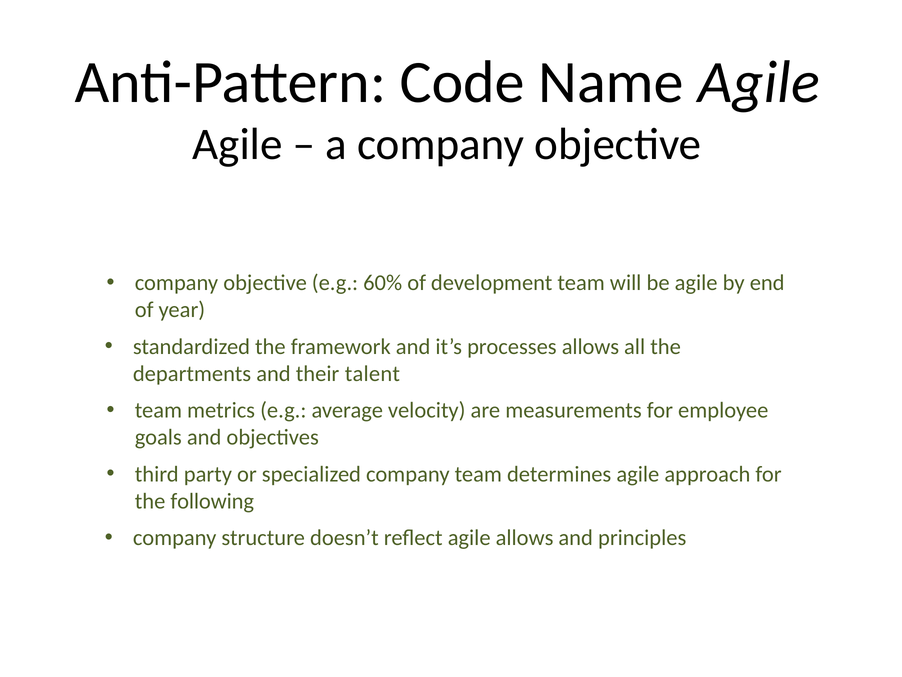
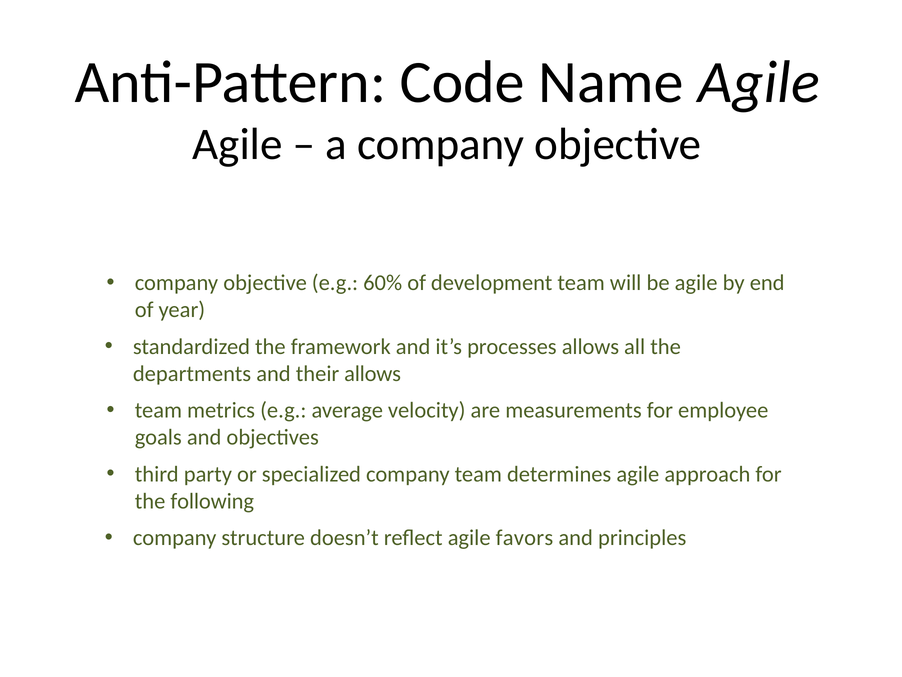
their talent: talent -> allows
agile allows: allows -> favors
